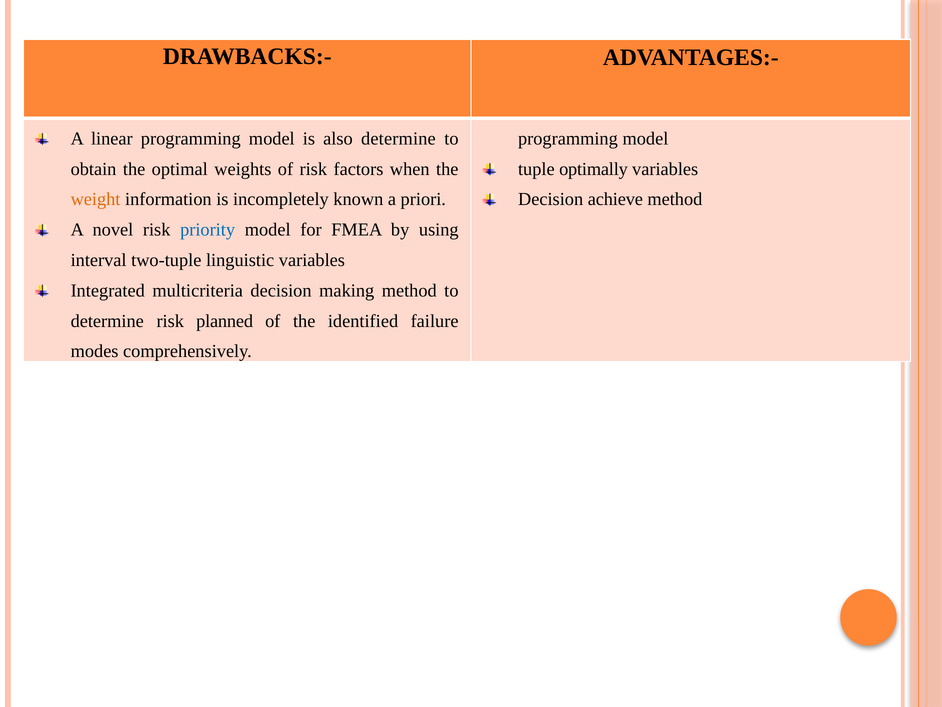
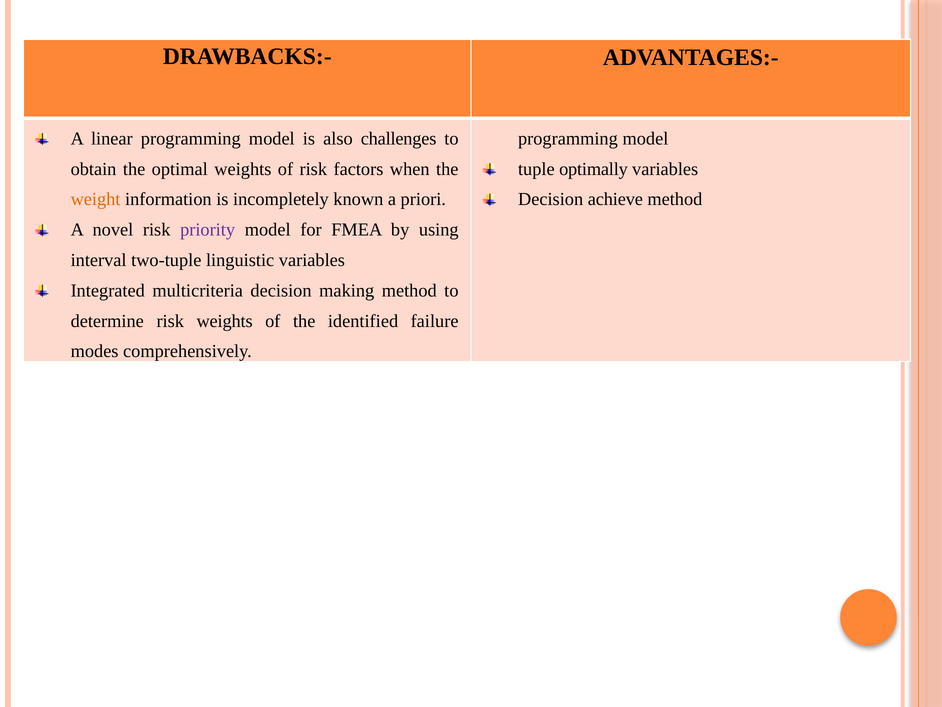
also determine: determine -> challenges
priority colour: blue -> purple
risk planned: planned -> weights
